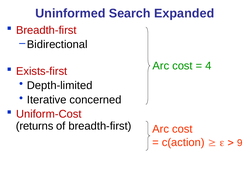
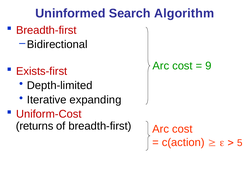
Expanded: Expanded -> Algorithm
4: 4 -> 9
concerned: concerned -> expanding
9: 9 -> 5
